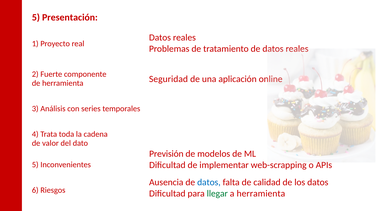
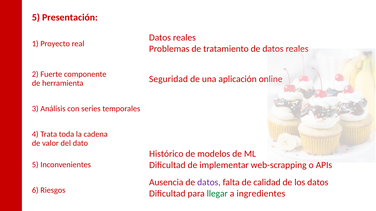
Previsión: Previsión -> Histórico
datos at (209, 183) colour: blue -> purple
a herramienta: herramienta -> ingredientes
